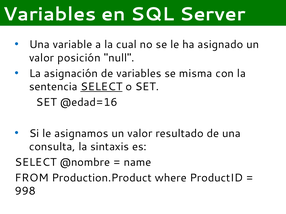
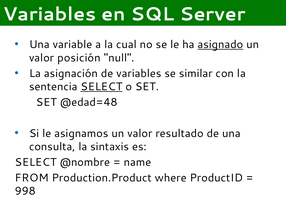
asignado underline: none -> present
misma: misma -> similar
@edad=16: @edad=16 -> @edad=48
